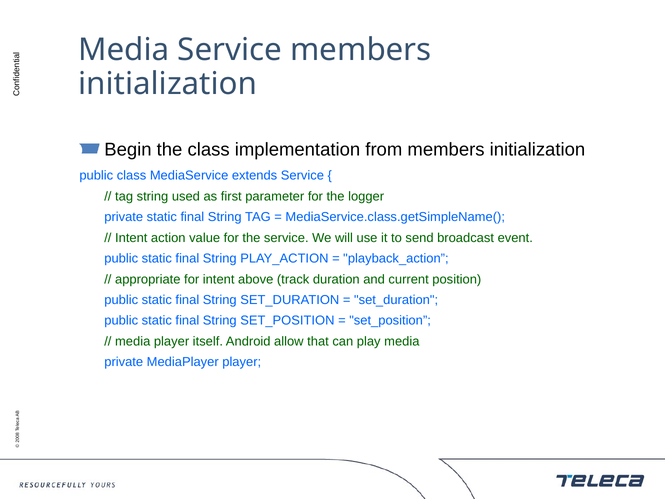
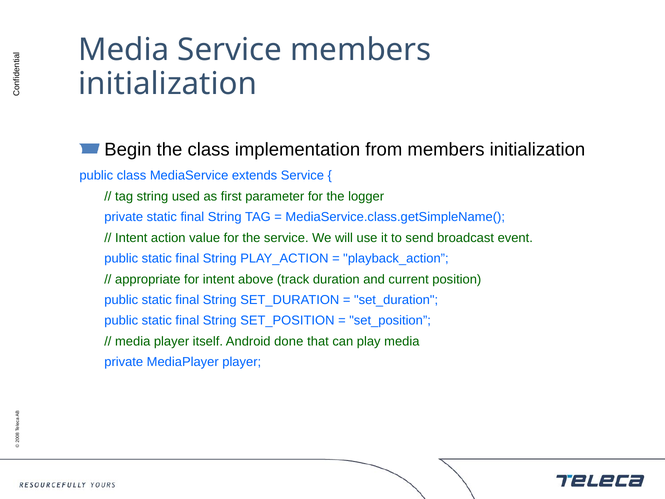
allow: allow -> done
